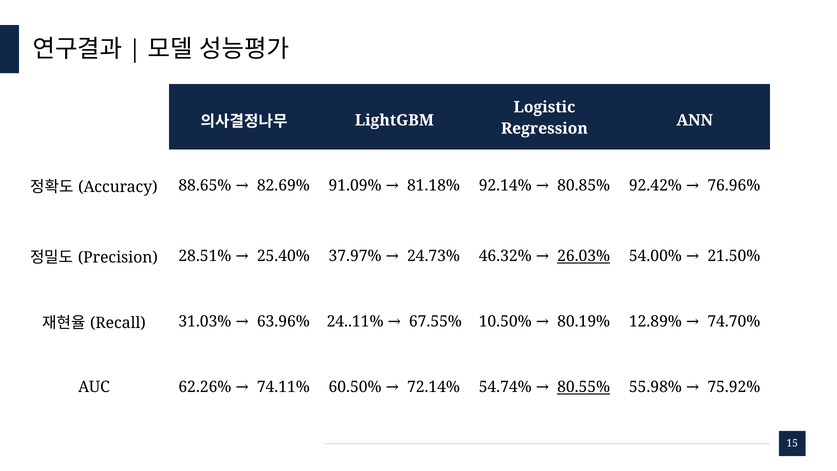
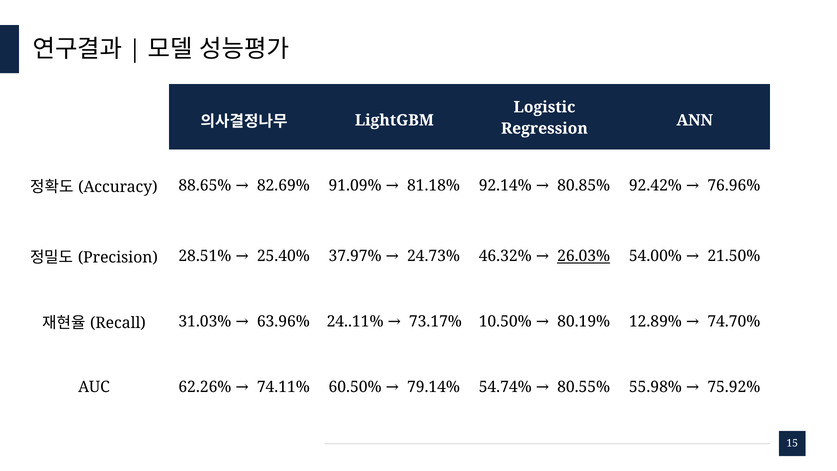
67.55%: 67.55% -> 73.17%
72.14%: 72.14% -> 79.14%
80.55% underline: present -> none
